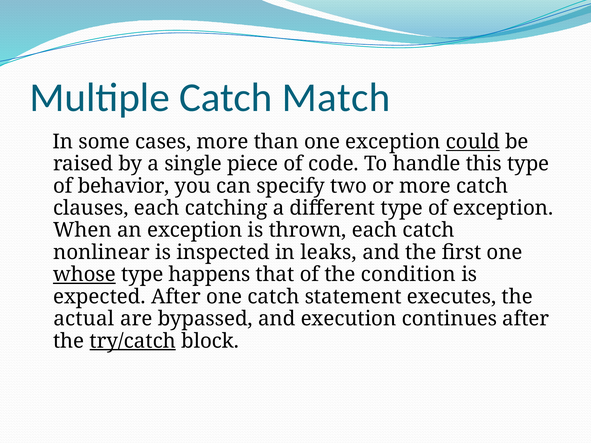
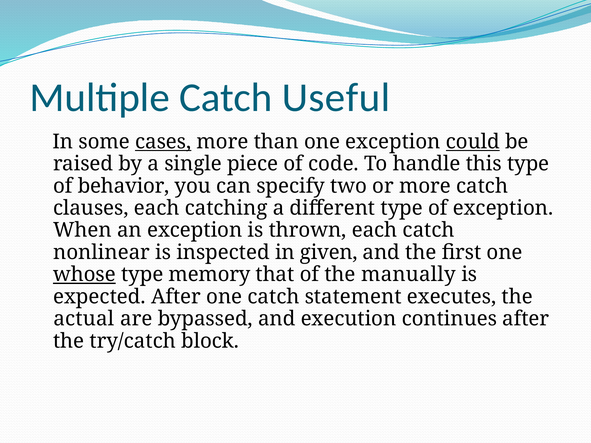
Match: Match -> Useful
cases underline: none -> present
leaks: leaks -> given
happens: happens -> memory
condition: condition -> manually
try/catch underline: present -> none
